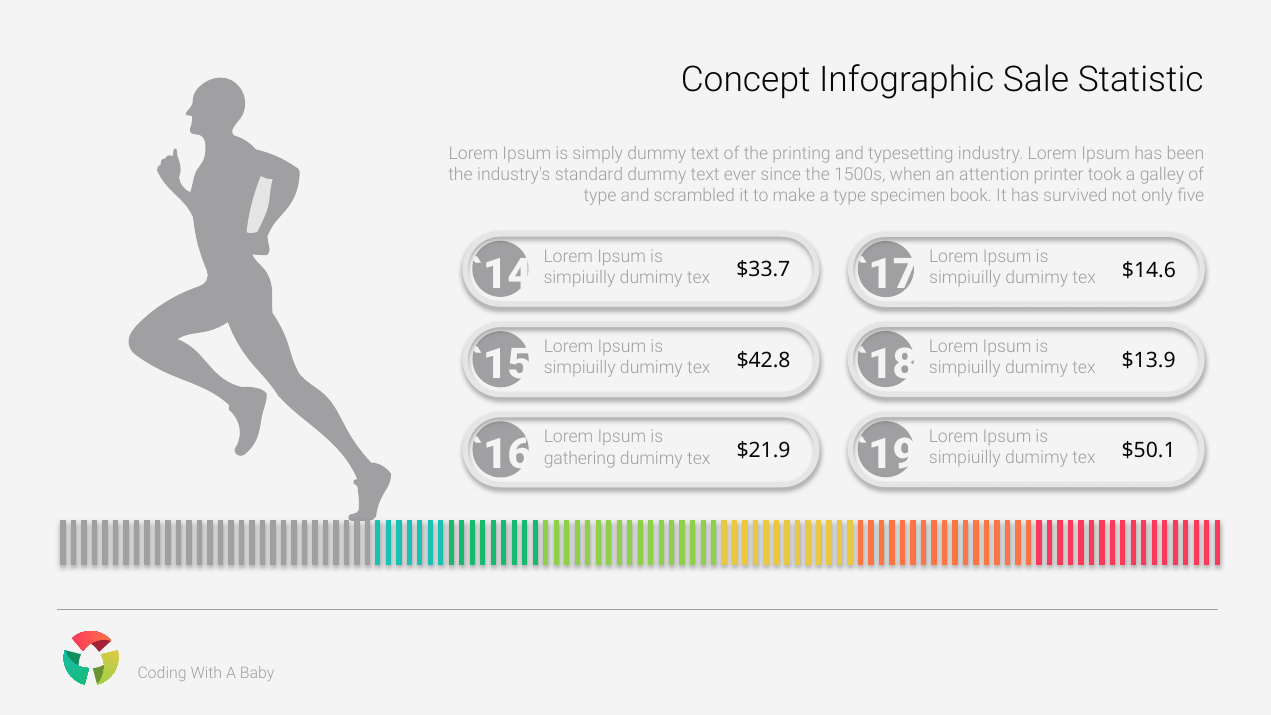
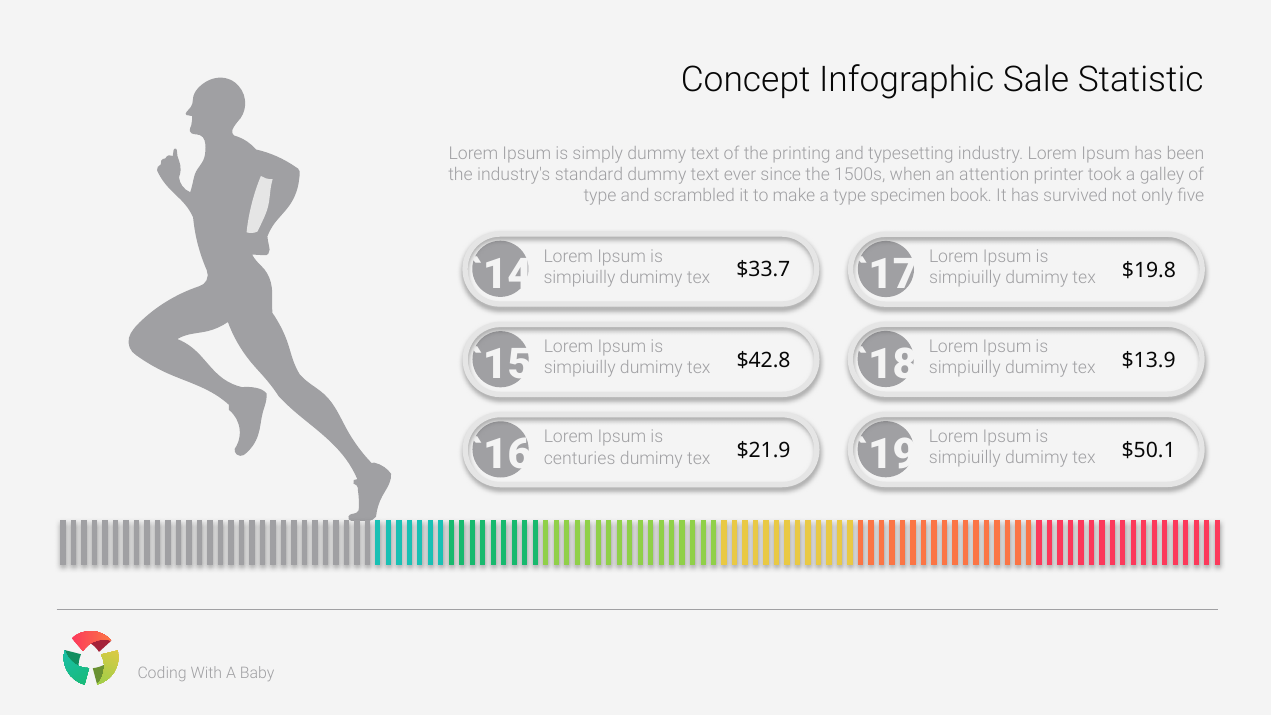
$14.6: $14.6 -> $19.8
gathering: gathering -> centuries
